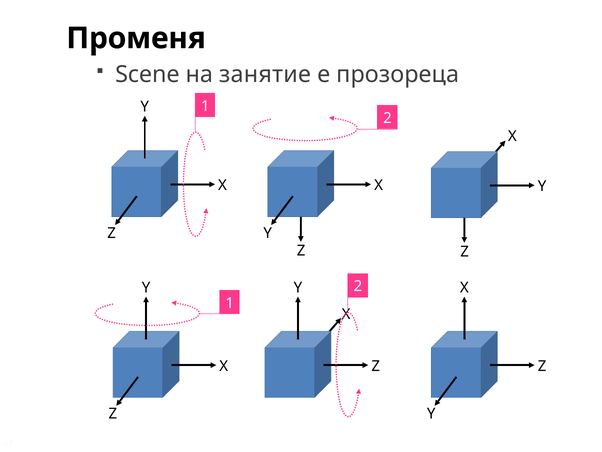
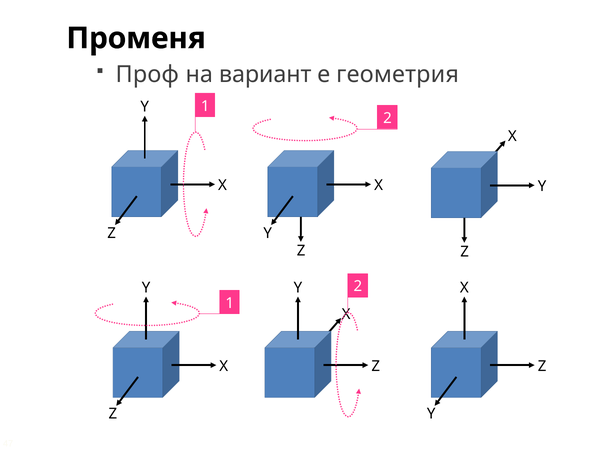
Scene: Scene -> Проф
занятие: занятие -> вариант
прозореца: прозореца -> геометрия
